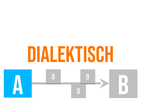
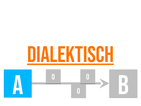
DIALEKTISCH underline: none -> present
